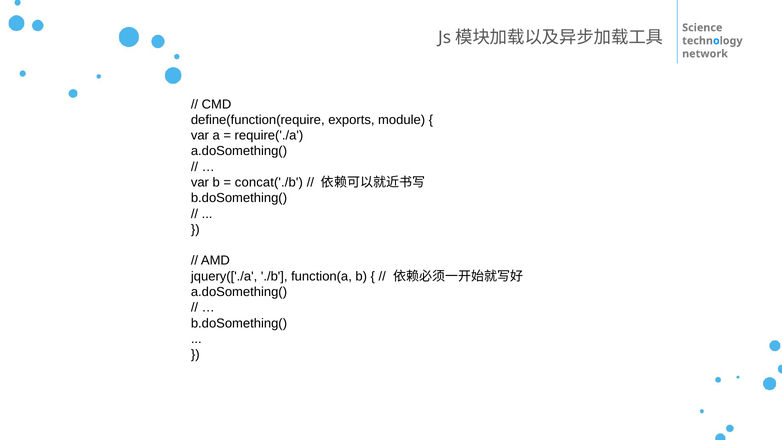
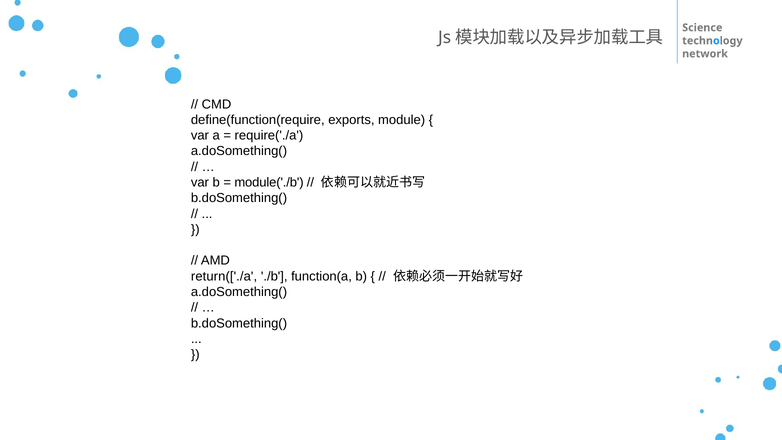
concat('./b: concat('./b -> module('./b
jquery(['./a: jquery(['./a -> return(['./a
